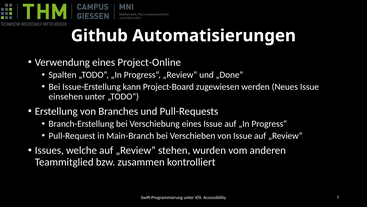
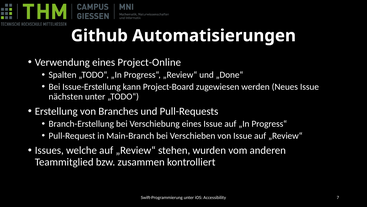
einsehen: einsehen -> nächsten
